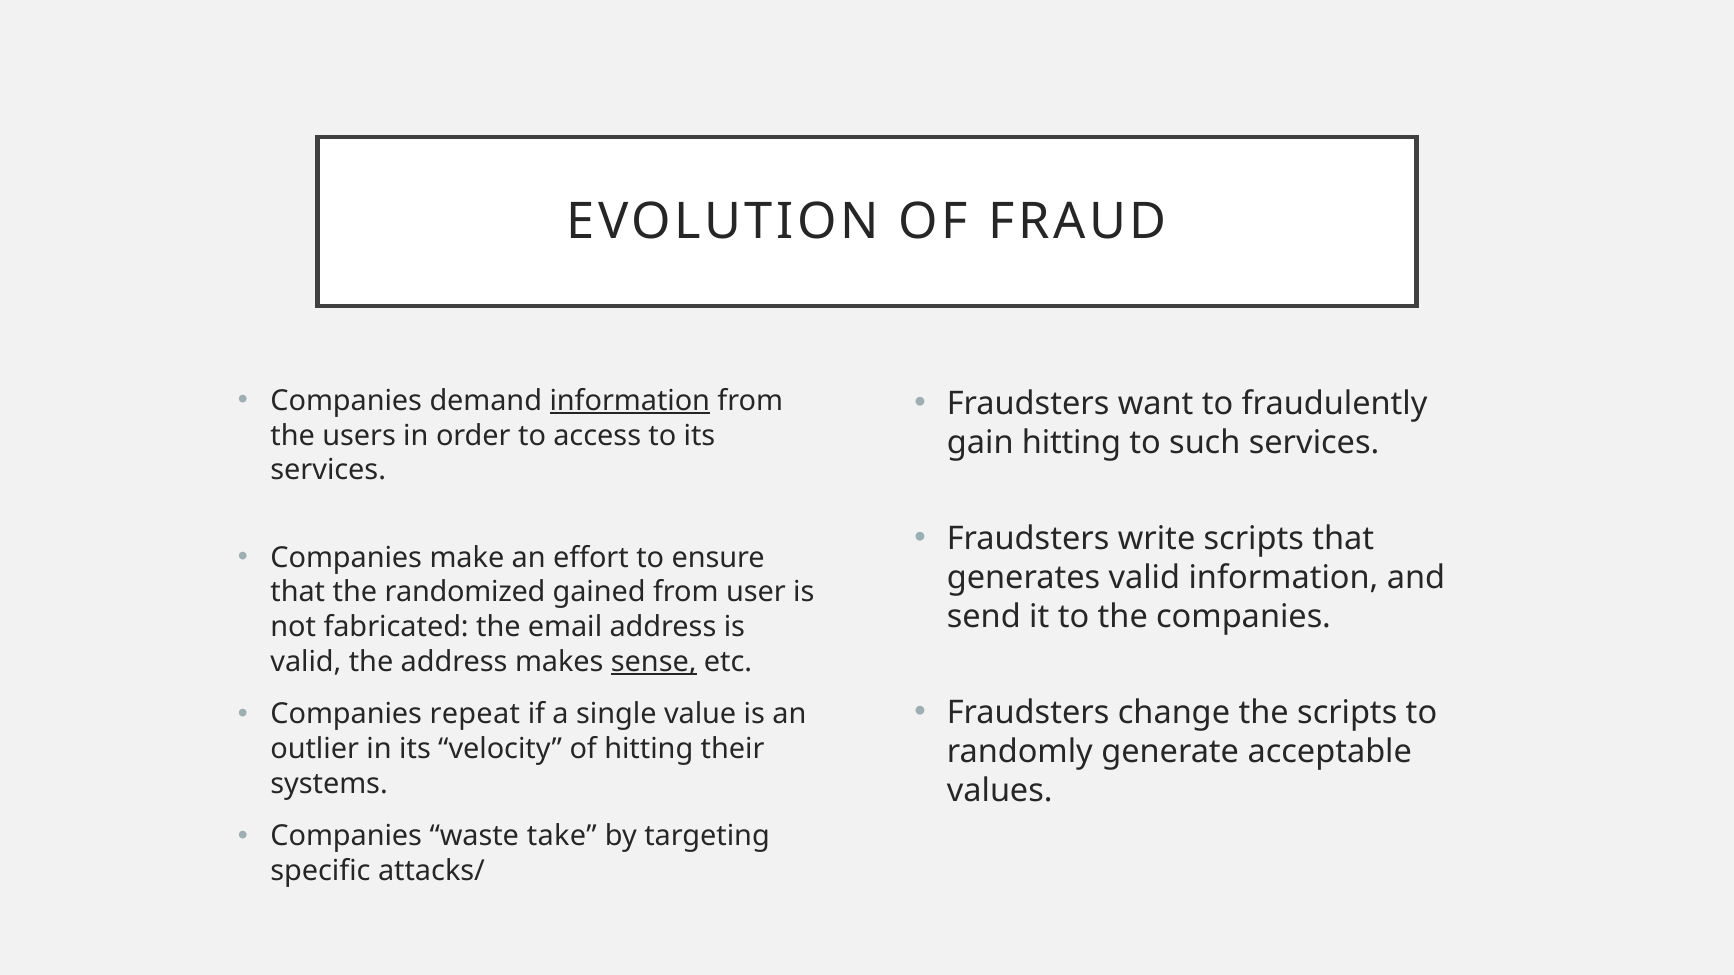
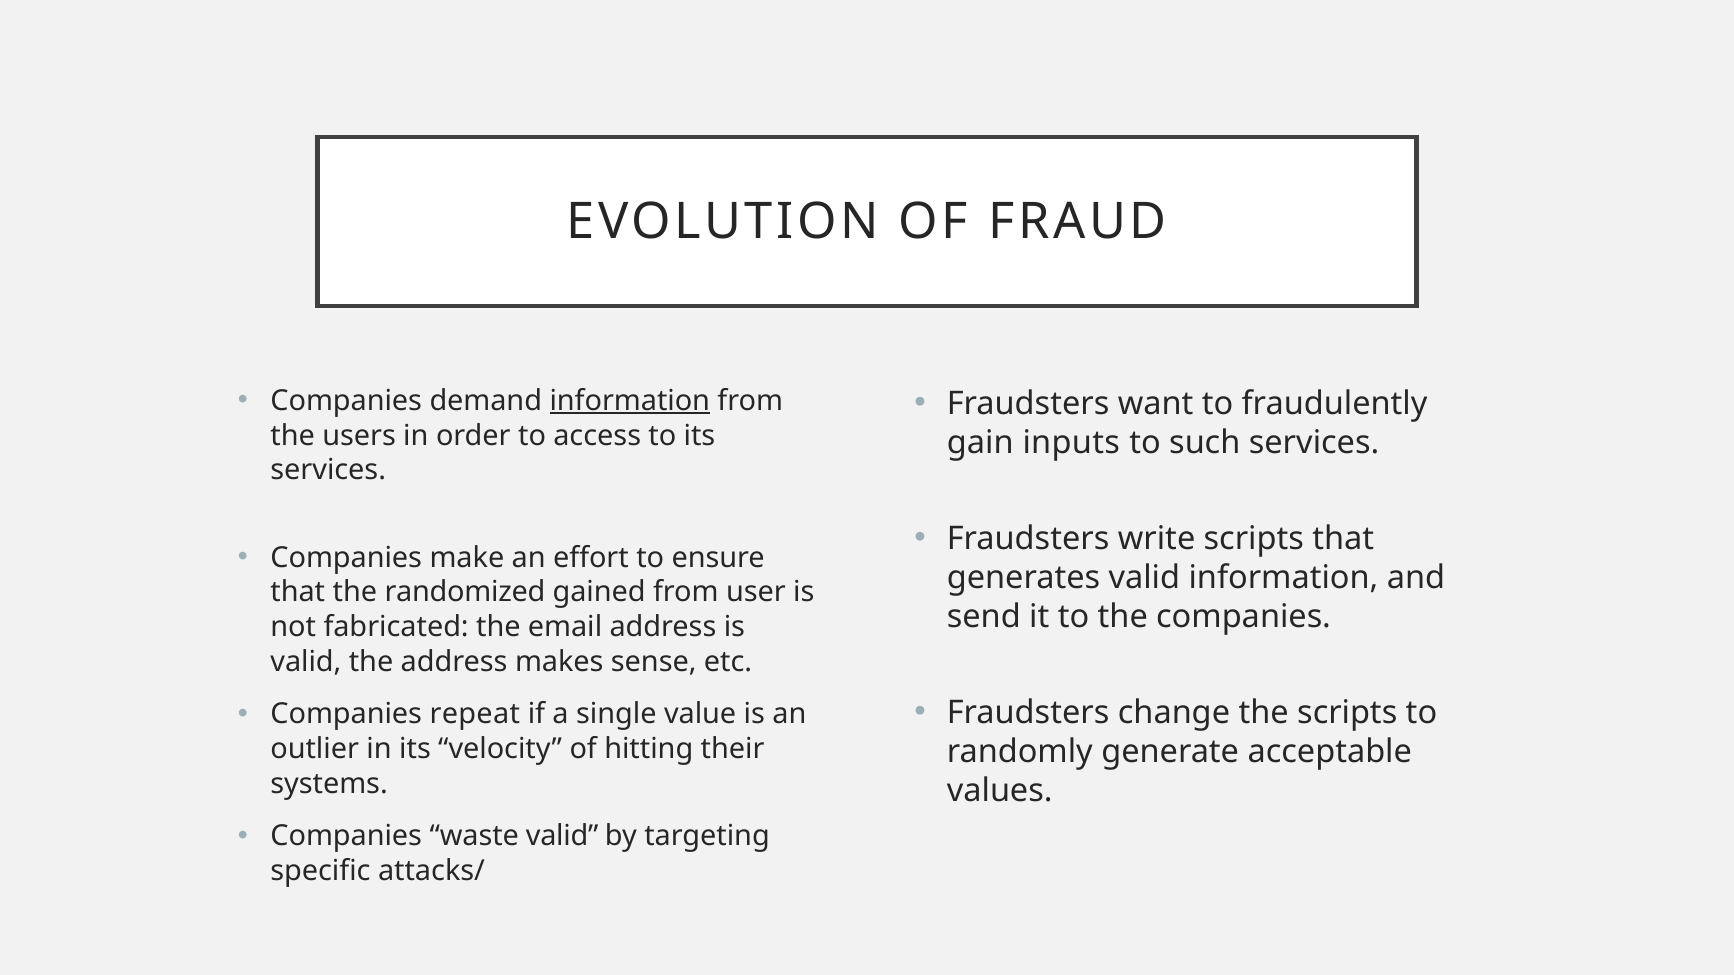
gain hitting: hitting -> inputs
sense underline: present -> none
waste take: take -> valid
